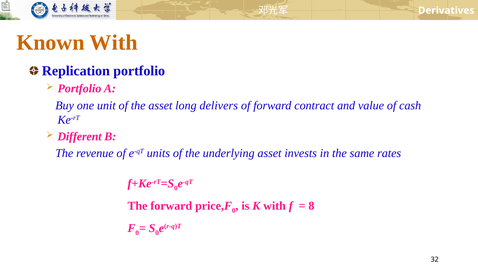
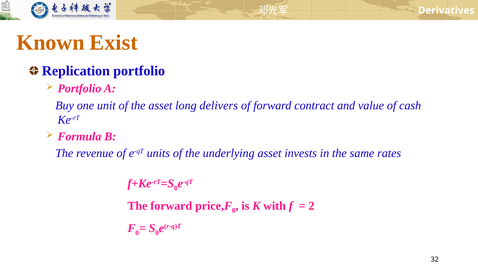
Known With: With -> Exist
Different: Different -> Formula
8: 8 -> 2
